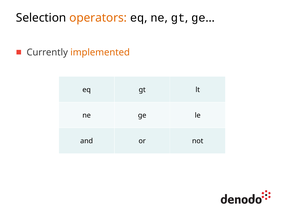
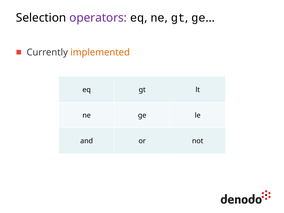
operators colour: orange -> purple
